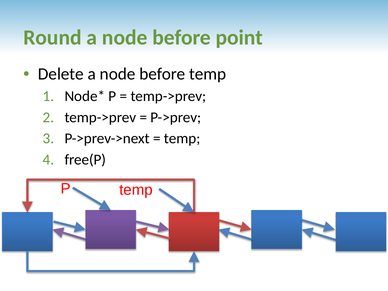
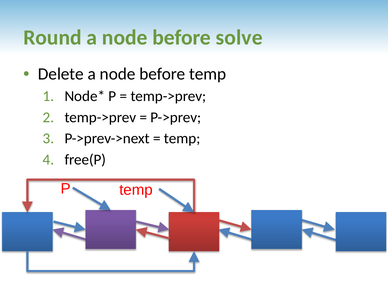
point: point -> solve
